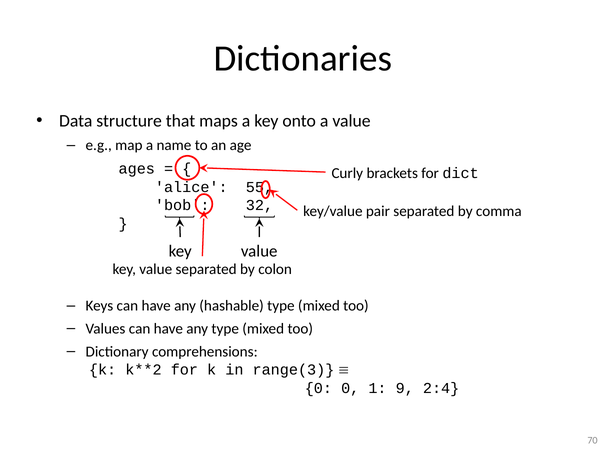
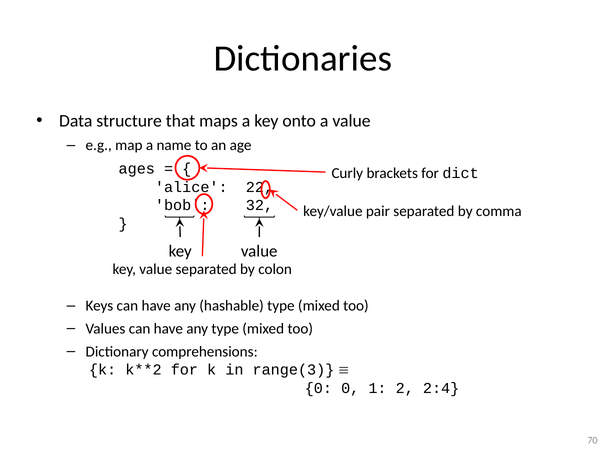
55: 55 -> 22
9: 9 -> 2
